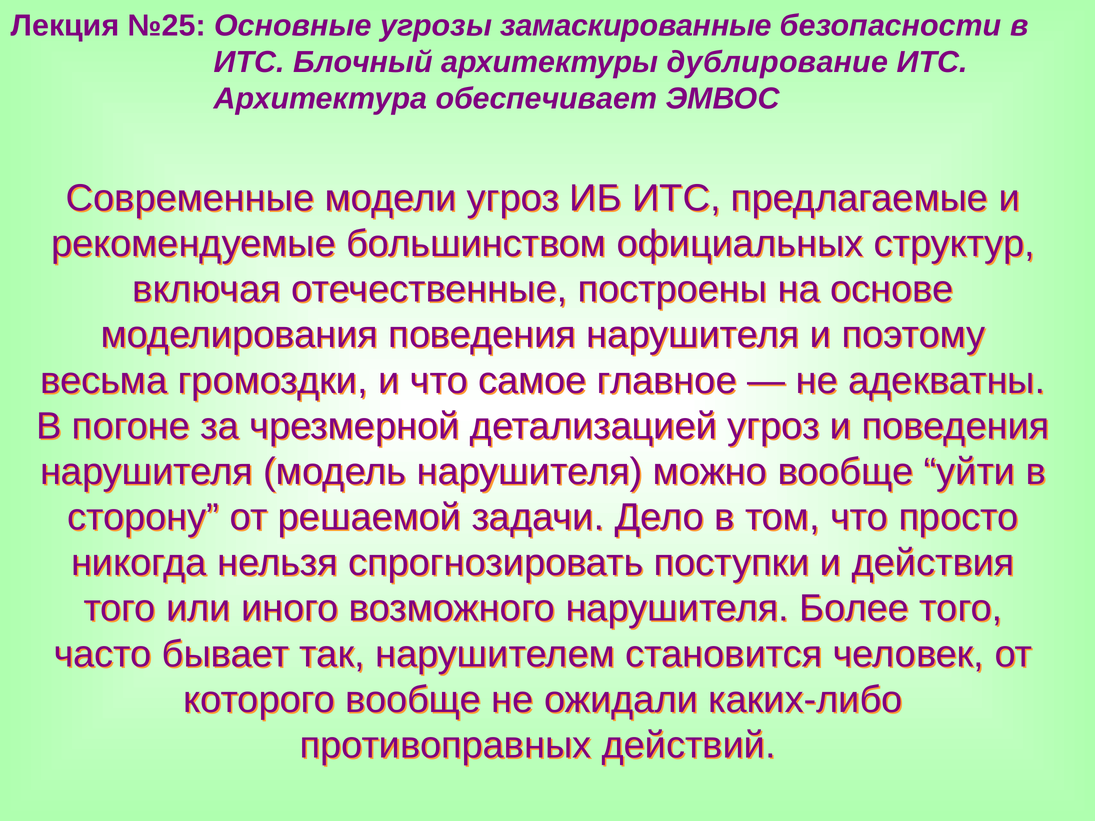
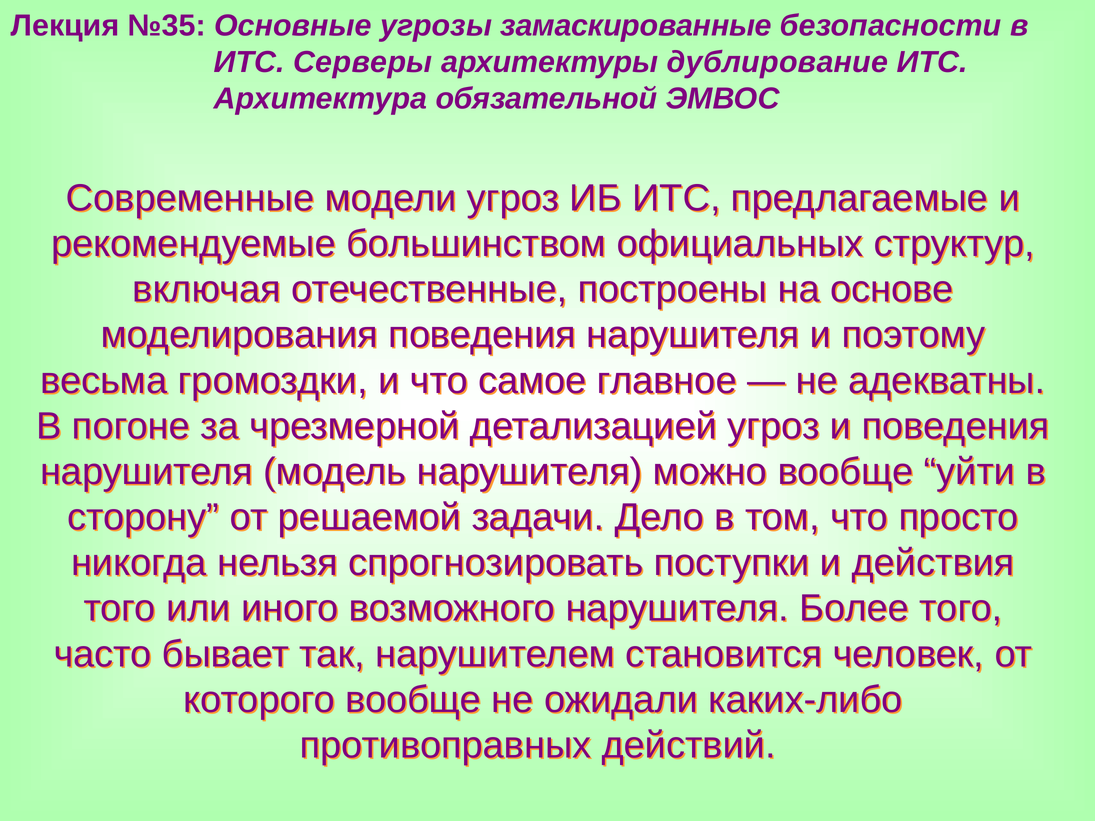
№25: №25 -> №35
Блочный: Блочный -> Серверы
обеспечивает: обеспечивает -> обязательной
